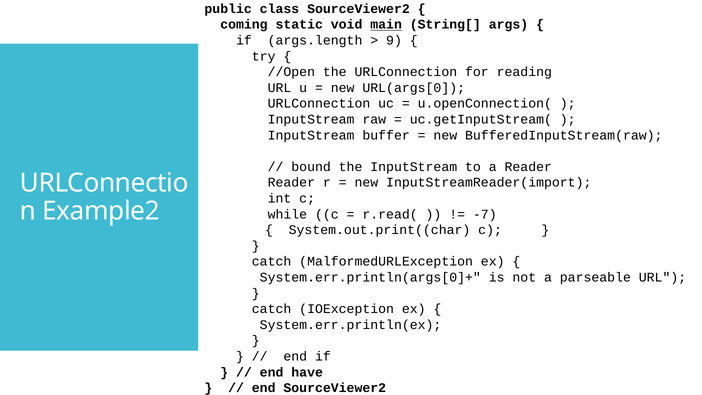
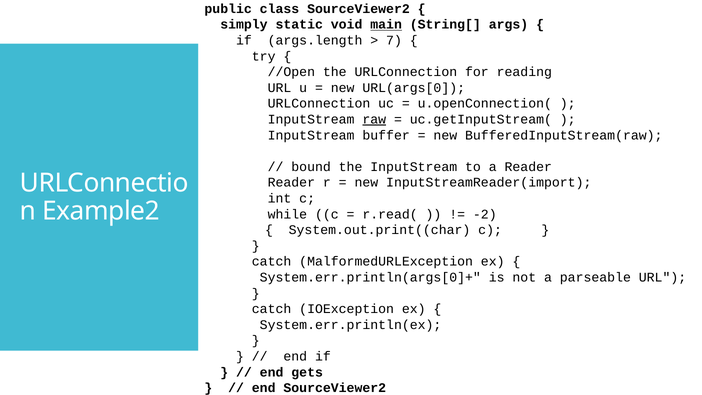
coming: coming -> simply
9: 9 -> 7
raw underline: none -> present
-7: -7 -> -2
have: have -> gets
